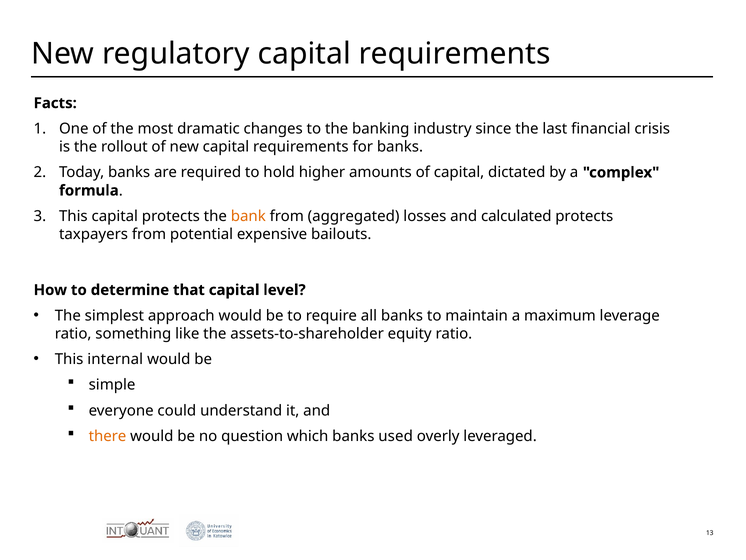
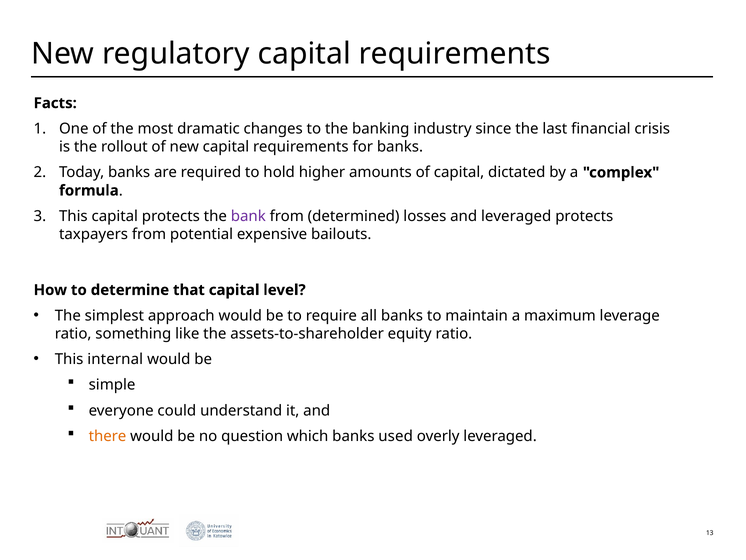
bank colour: orange -> purple
aggregated: aggregated -> determined
and calculated: calculated -> leveraged
